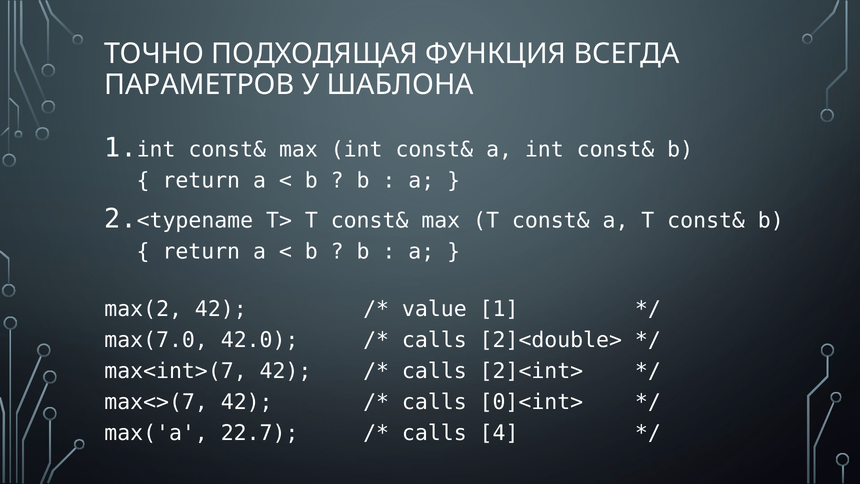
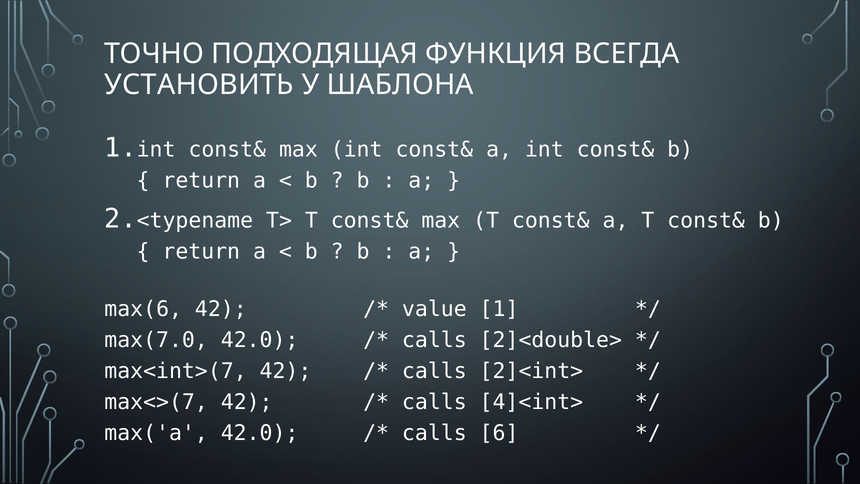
ПАРАМЕТРОВ: ПАРАМЕТРОВ -> УСТАНОВИТЬ
max(2: max(2 -> max(6
0]<int>: 0]<int> -> 4]<int>
max('a 22.7: 22.7 -> 42.0
4: 4 -> 6
